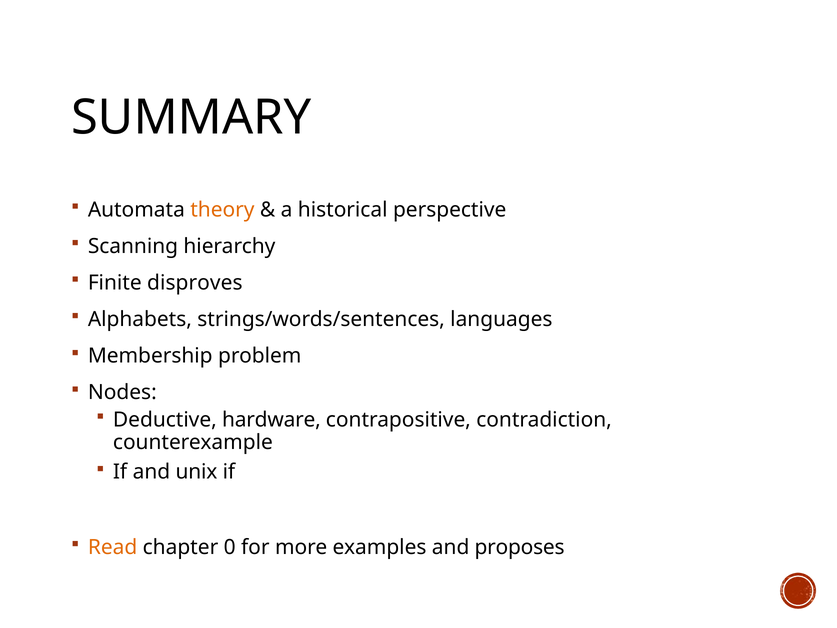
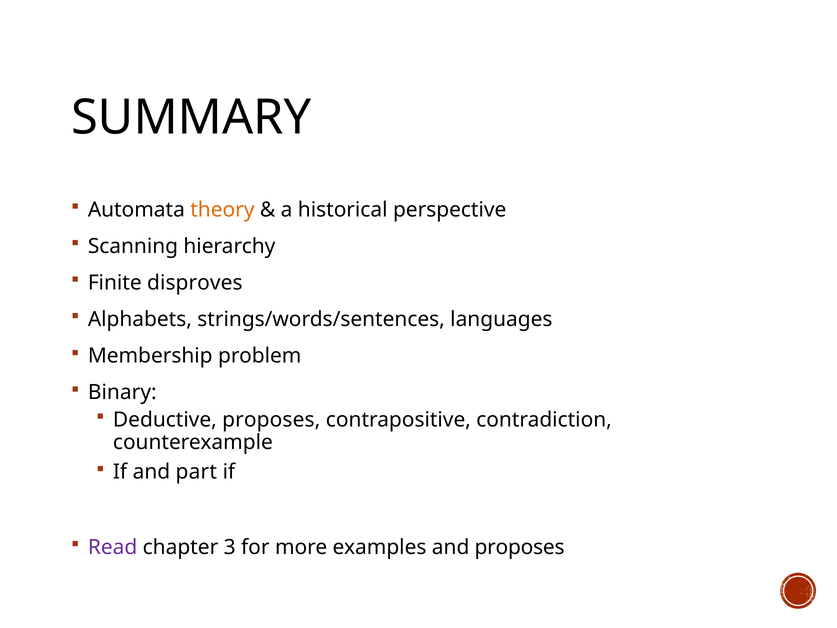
Nodes: Nodes -> Binary
Deductive hardware: hardware -> proposes
unix: unix -> part
Read colour: orange -> purple
0: 0 -> 3
